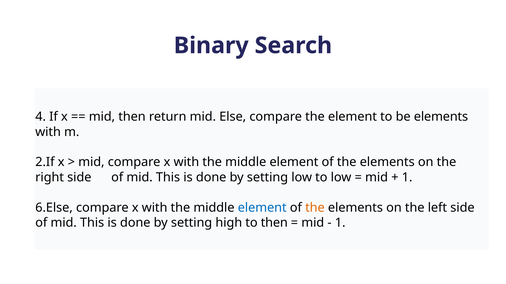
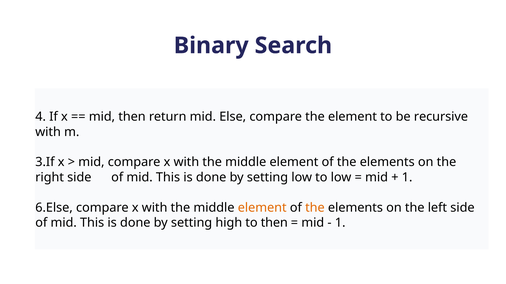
be elements: elements -> recursive
2.If: 2.If -> 3.If
element at (262, 208) colour: blue -> orange
